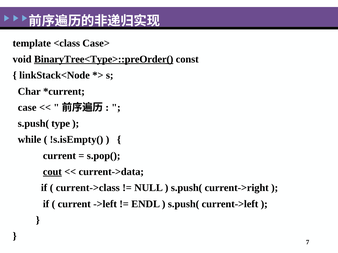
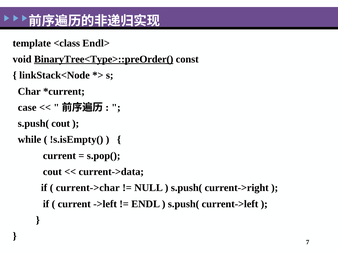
Case>: Case> -> Endl>
s.push( type: type -> cout
cout at (52, 172) underline: present -> none
current->class: current->class -> current->char
